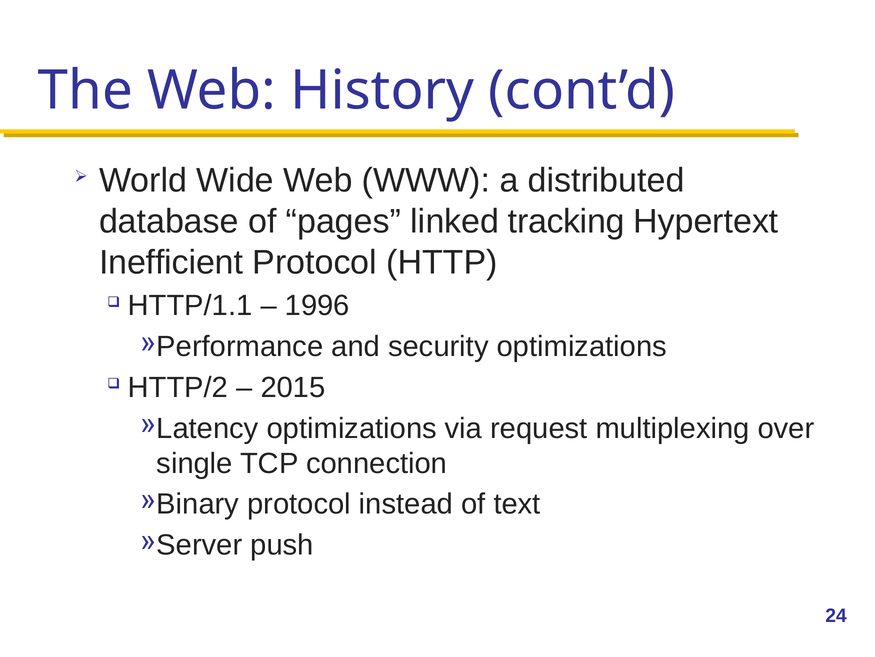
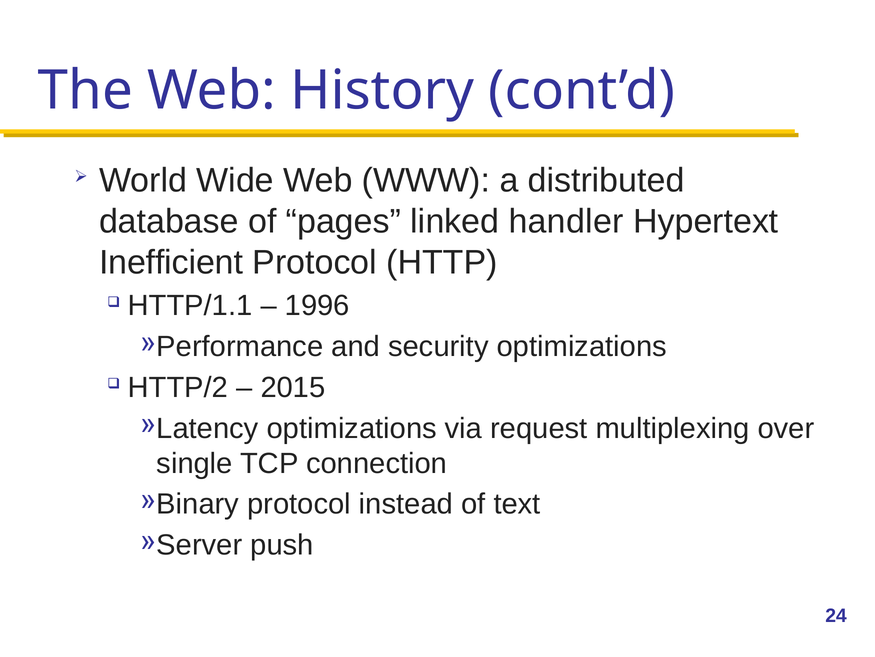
tracking: tracking -> handler
